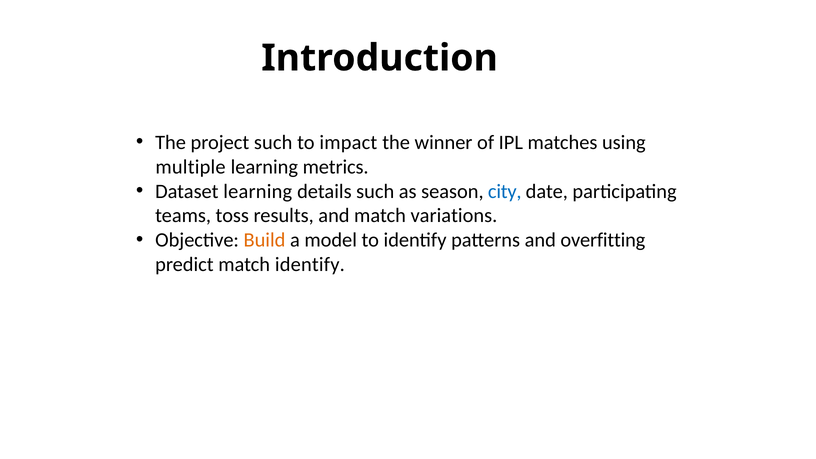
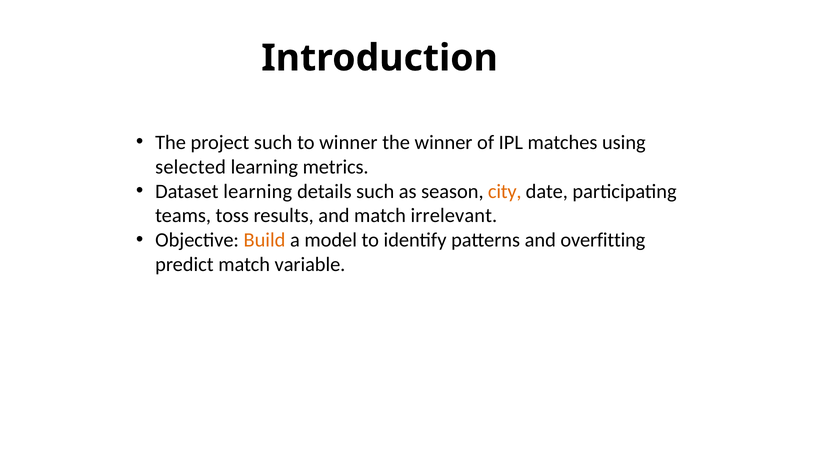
to impact: impact -> winner
multiple: multiple -> selected
city colour: blue -> orange
variations: variations -> irrelevant
match identify: identify -> variable
